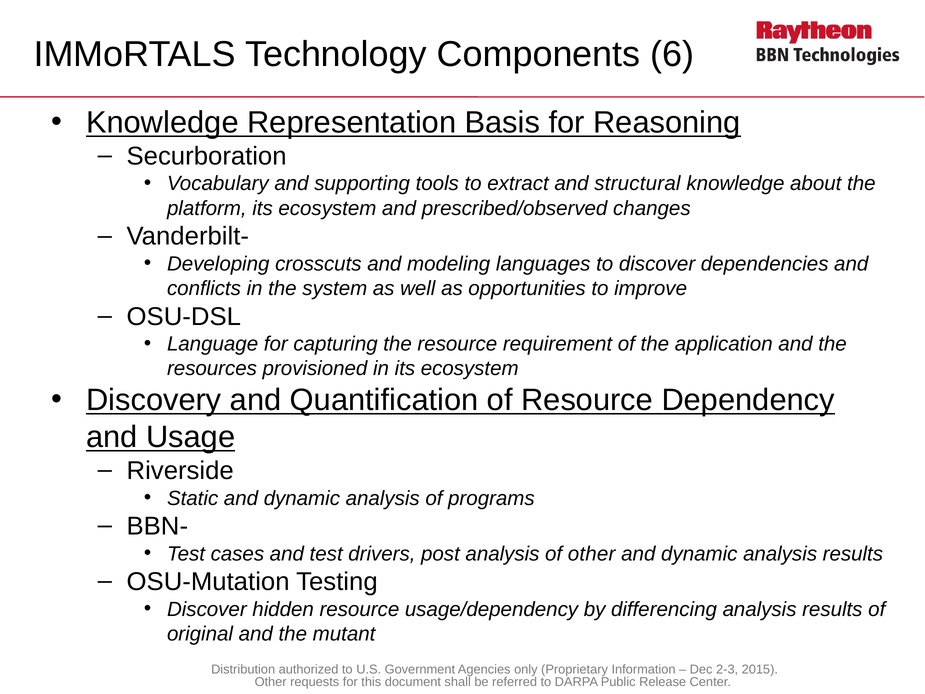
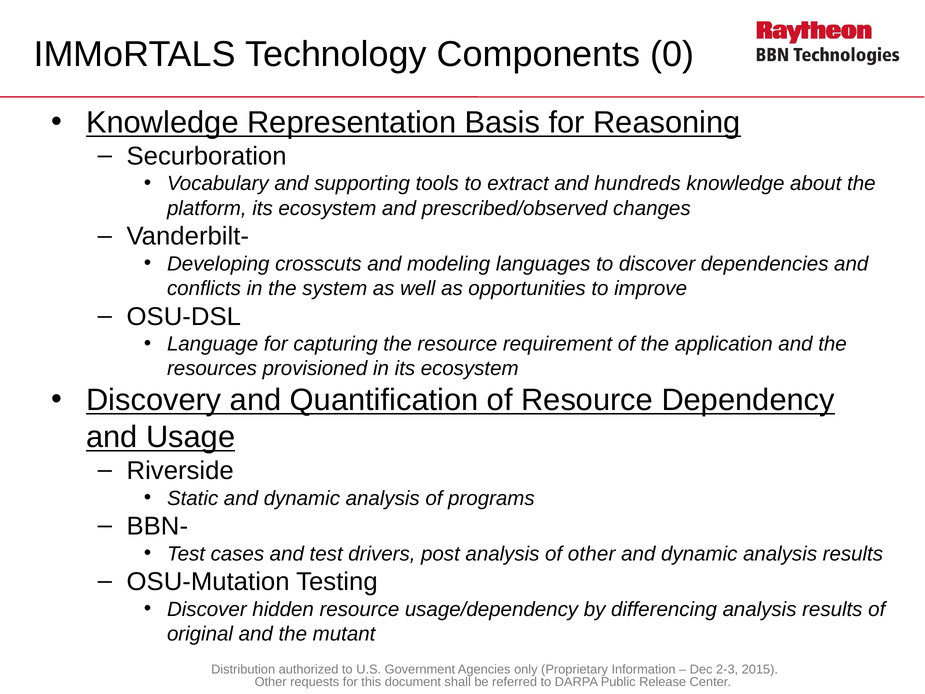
6: 6 -> 0
structural: structural -> hundreds
